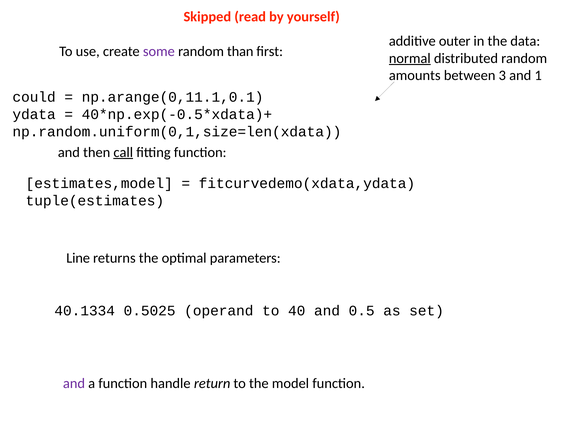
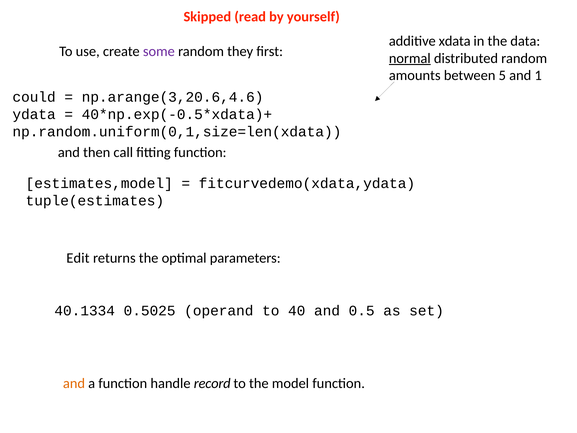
outer: outer -> xdata
than: than -> they
3: 3 -> 5
np.arange(0,11.1,0.1: np.arange(0,11.1,0.1 -> np.arange(3,20.6,4.6
call underline: present -> none
Line: Line -> Edit
and at (74, 383) colour: purple -> orange
return: return -> record
